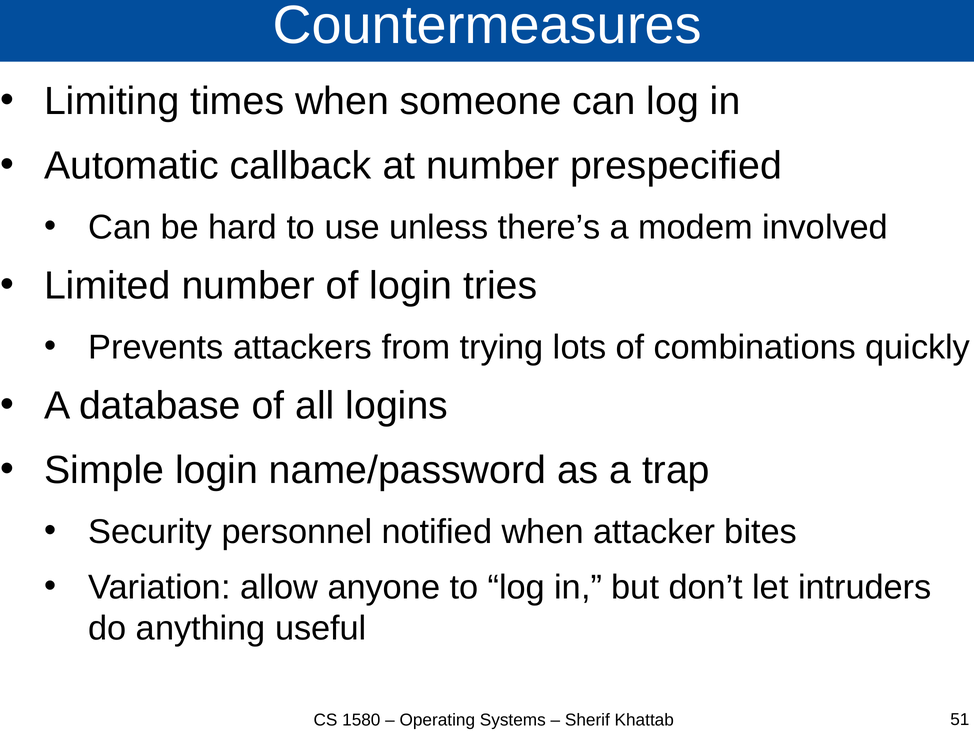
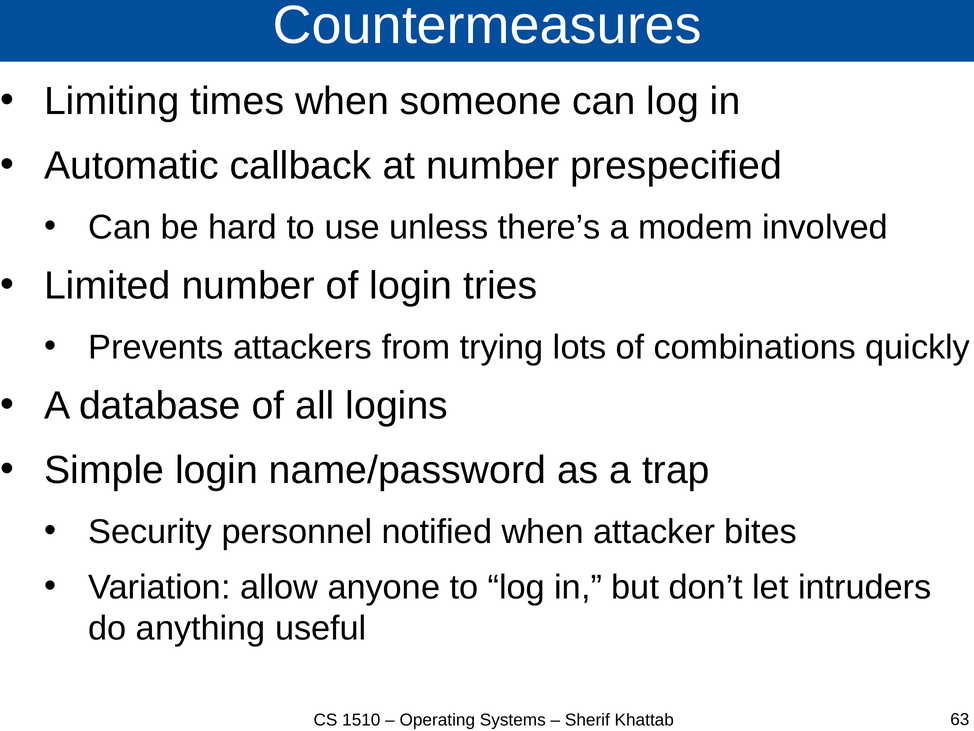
1580: 1580 -> 1510
51: 51 -> 63
